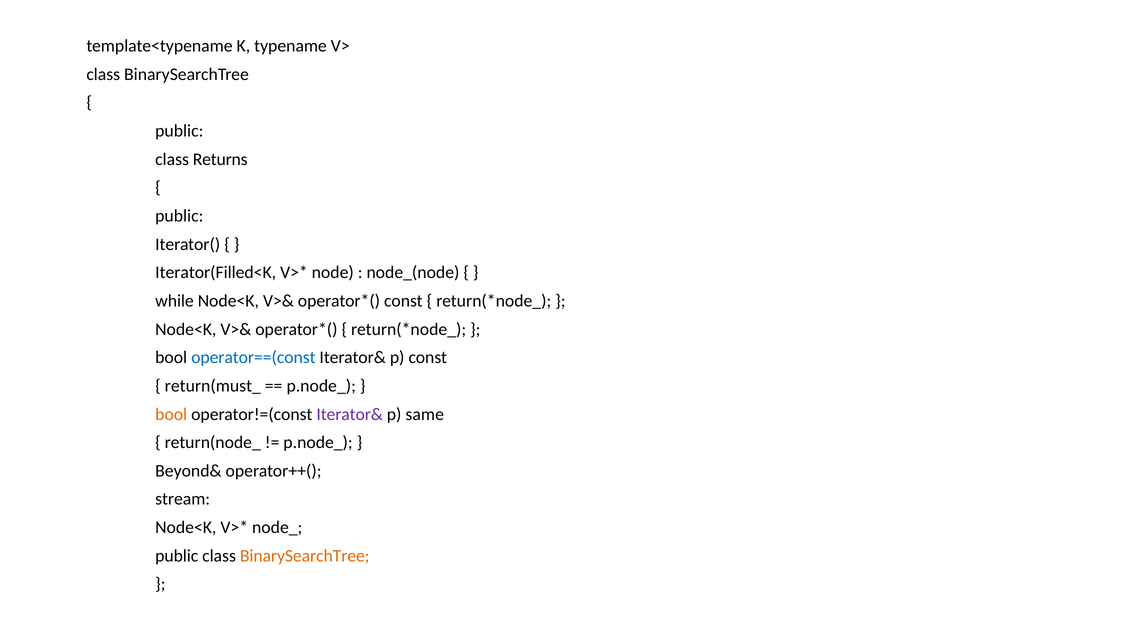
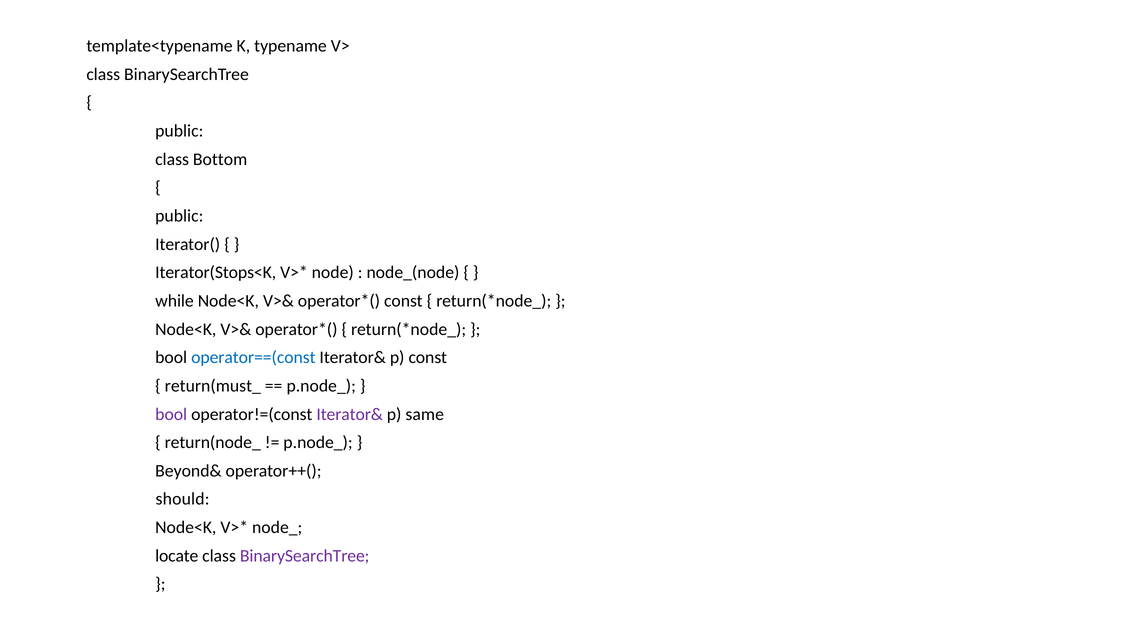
Returns: Returns -> Bottom
Iterator(Filled<K: Iterator(Filled<K -> Iterator(Stops<K
bool at (171, 414) colour: orange -> purple
stream: stream -> should
public at (177, 556): public -> locate
BinarySearchTree at (305, 556) colour: orange -> purple
